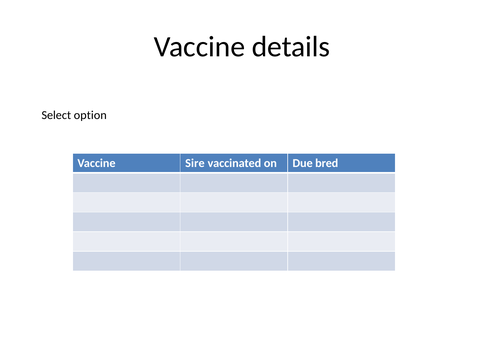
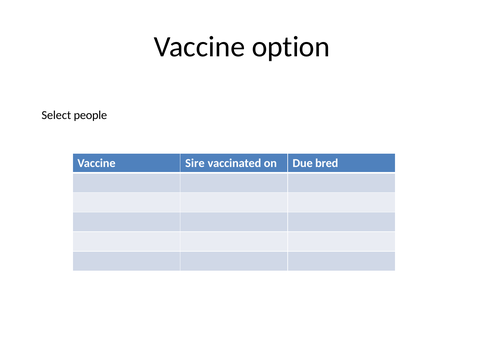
details: details -> option
option: option -> people
